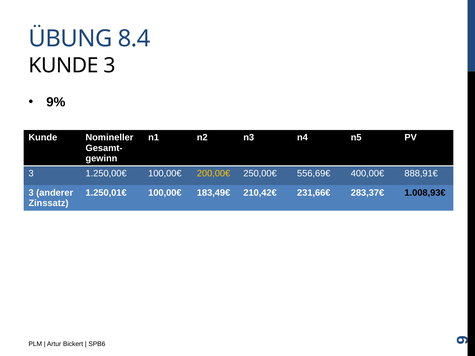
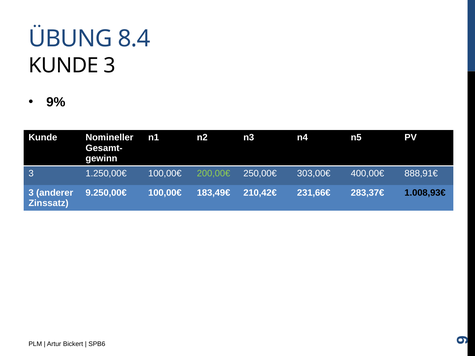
200,00€ colour: yellow -> light green
556,69€: 556,69€ -> 303,00€
1.250,01€: 1.250,01€ -> 9.250,00€
